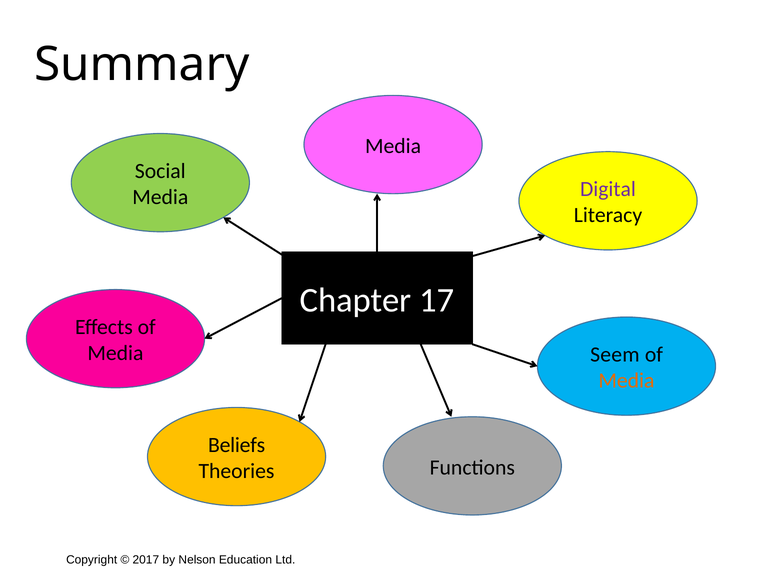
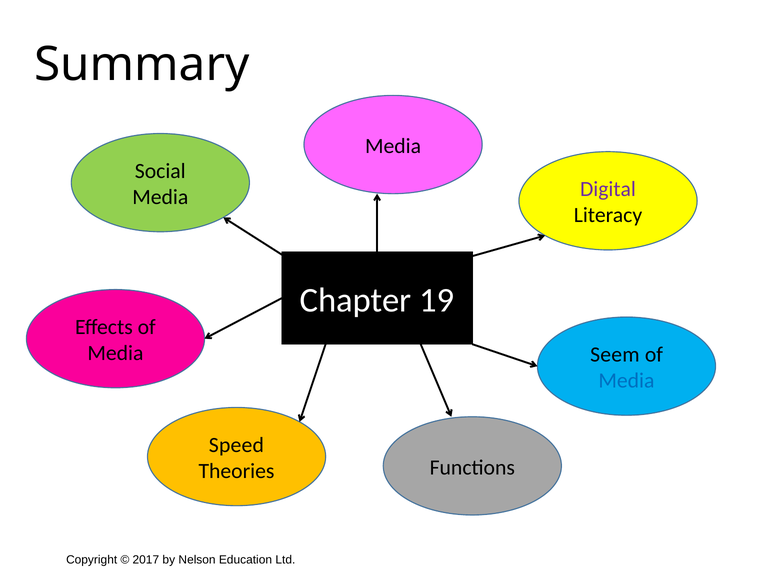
17: 17 -> 19
Media at (626, 381) colour: orange -> blue
Beliefs: Beliefs -> Speed
